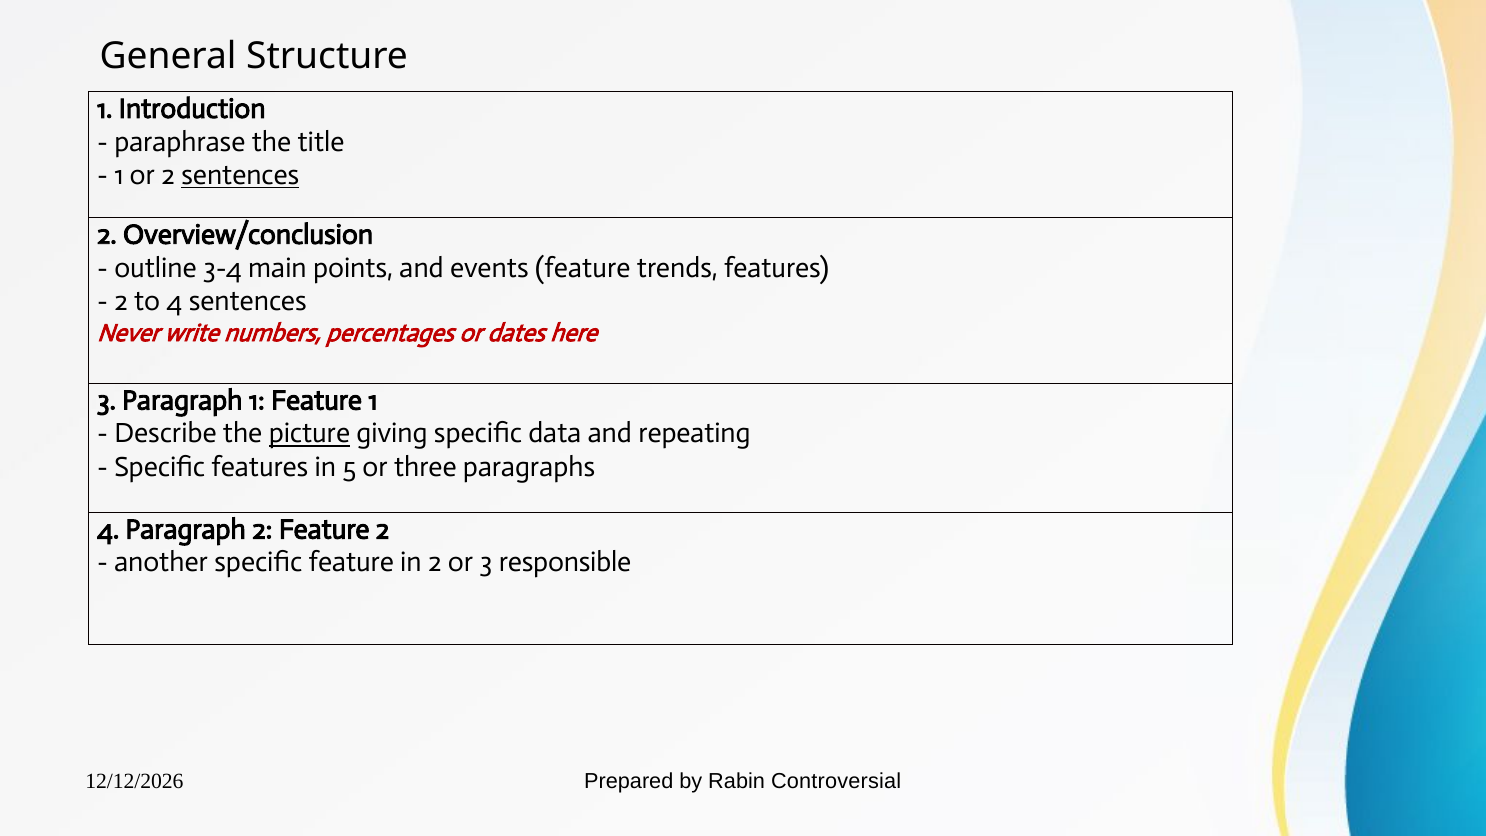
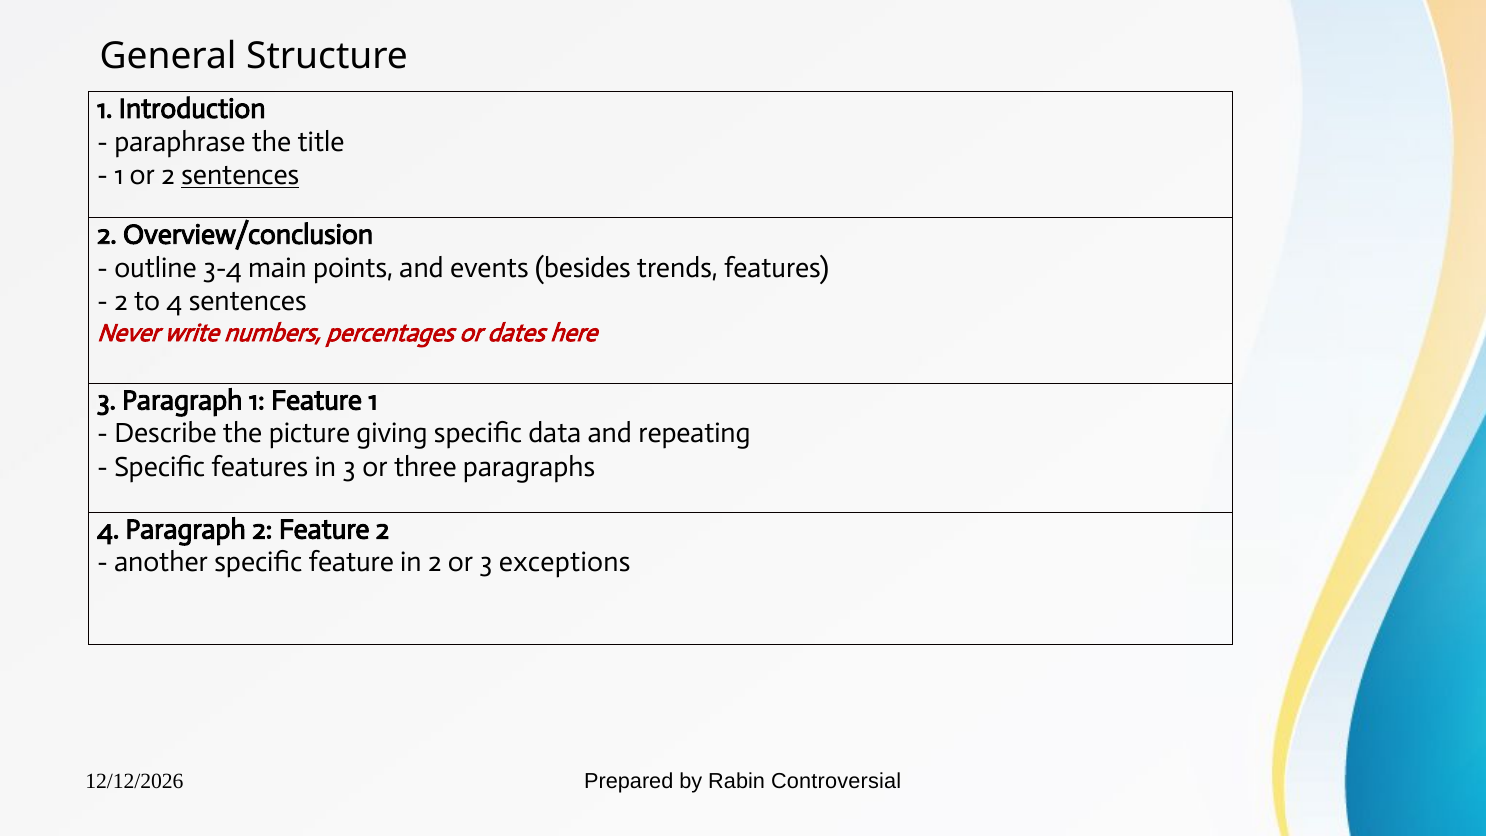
events feature: feature -> besides
picture underline: present -> none
in 5: 5 -> 3
responsible: responsible -> exceptions
